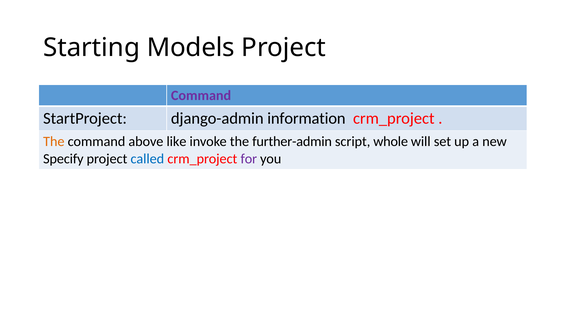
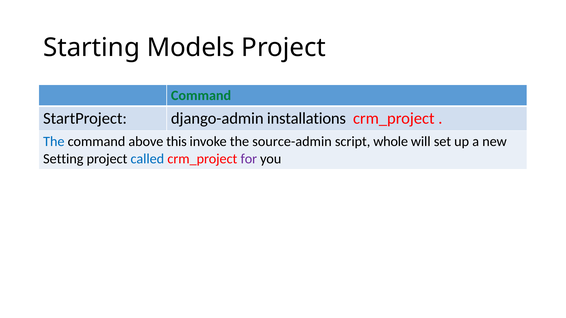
Command at (201, 96) colour: purple -> green
information: information -> installations
The at (54, 142) colour: orange -> blue
like: like -> this
further-admin: further-admin -> source-admin
Specify: Specify -> Setting
